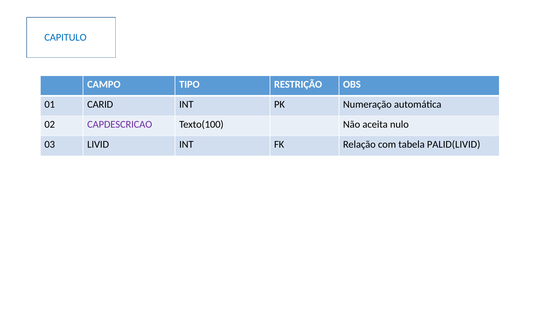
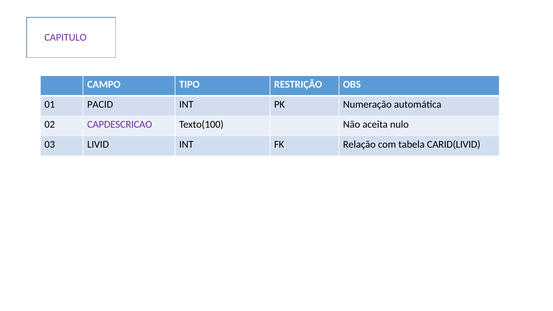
CAPITULO colour: blue -> purple
CARID: CARID -> PACID
PALID(LIVID: PALID(LIVID -> CARID(LIVID
